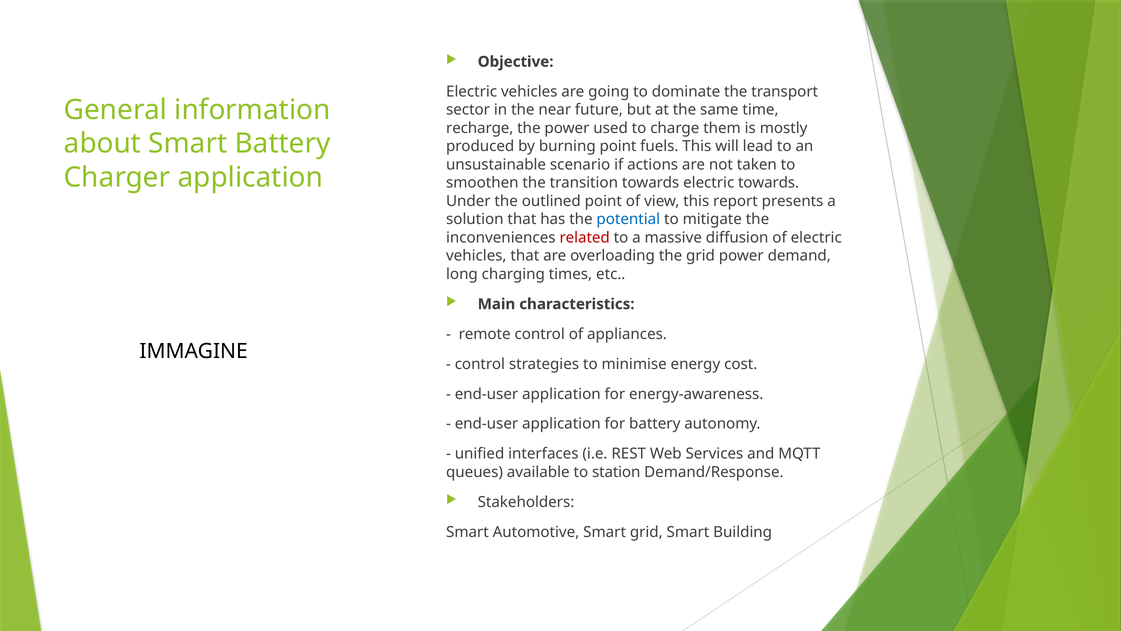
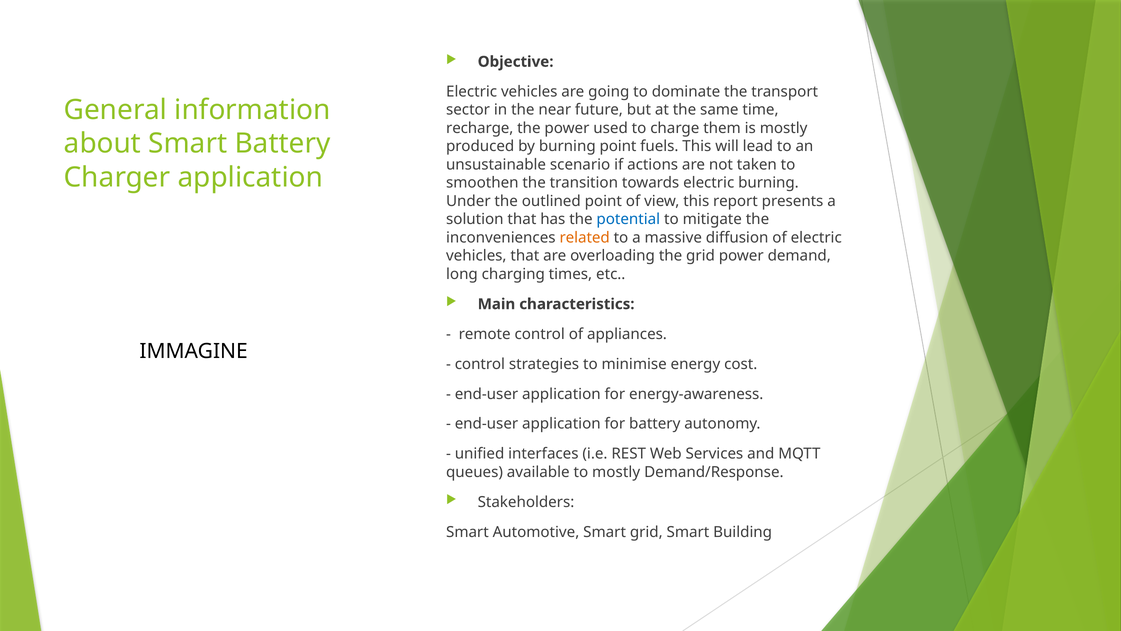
electric towards: towards -> burning
related colour: red -> orange
to station: station -> mostly
